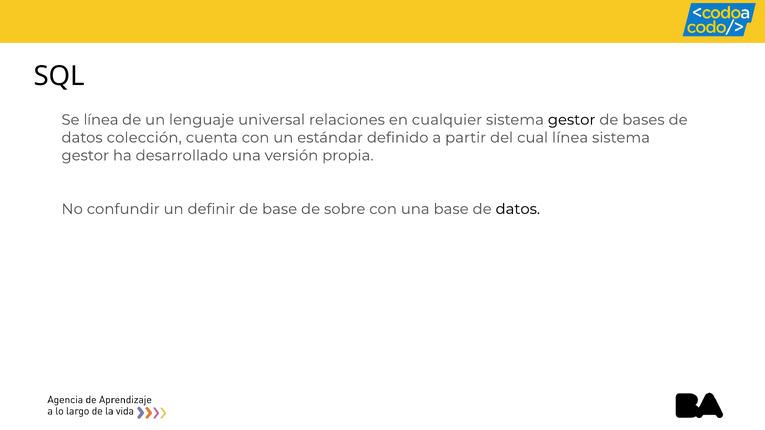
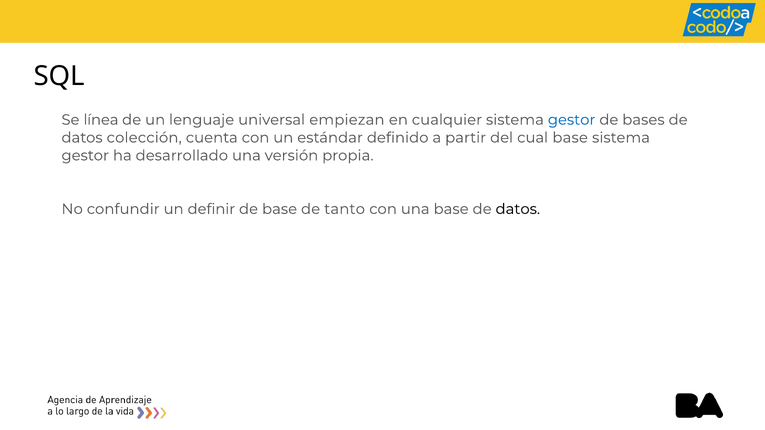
relaciones: relaciones -> empiezan
gestor at (572, 120) colour: black -> blue
cual línea: línea -> base
sobre: sobre -> tanto
